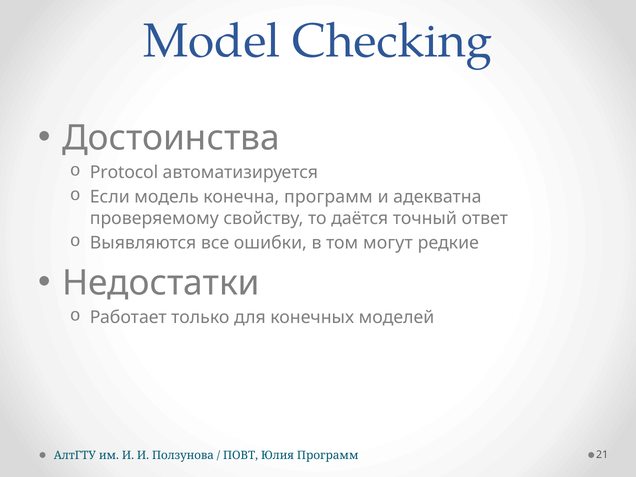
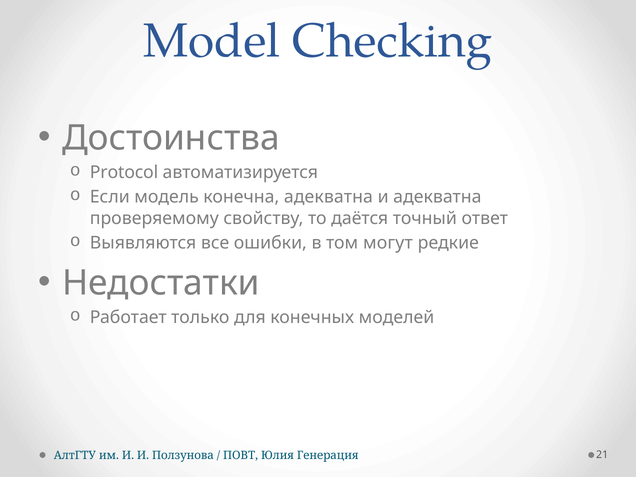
конечна программ: программ -> адекватна
Юлия Программ: Программ -> Генерация
